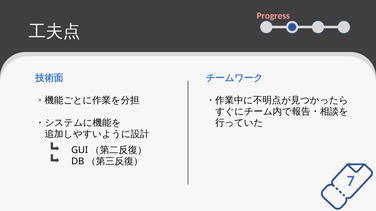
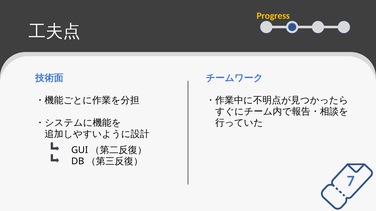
Progress colour: pink -> yellow
